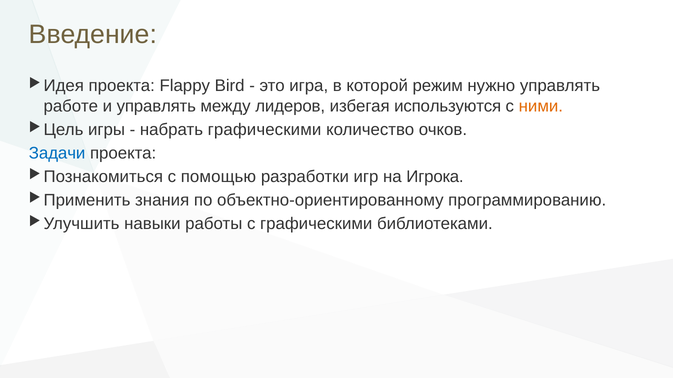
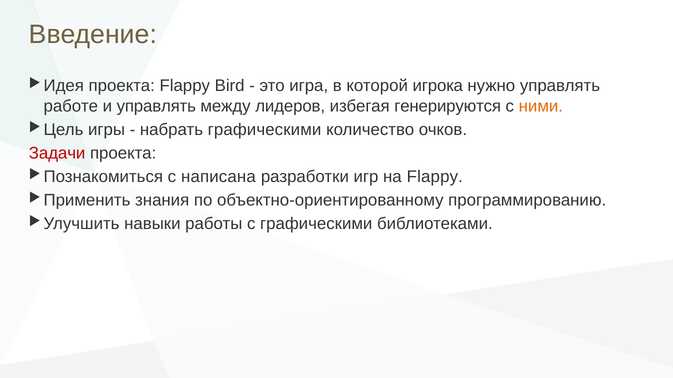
режим: режим -> игрока
используются: используются -> генерируются
Задачи colour: blue -> red
помощью: помощью -> написана
на Игрока: Игрока -> Flappy
